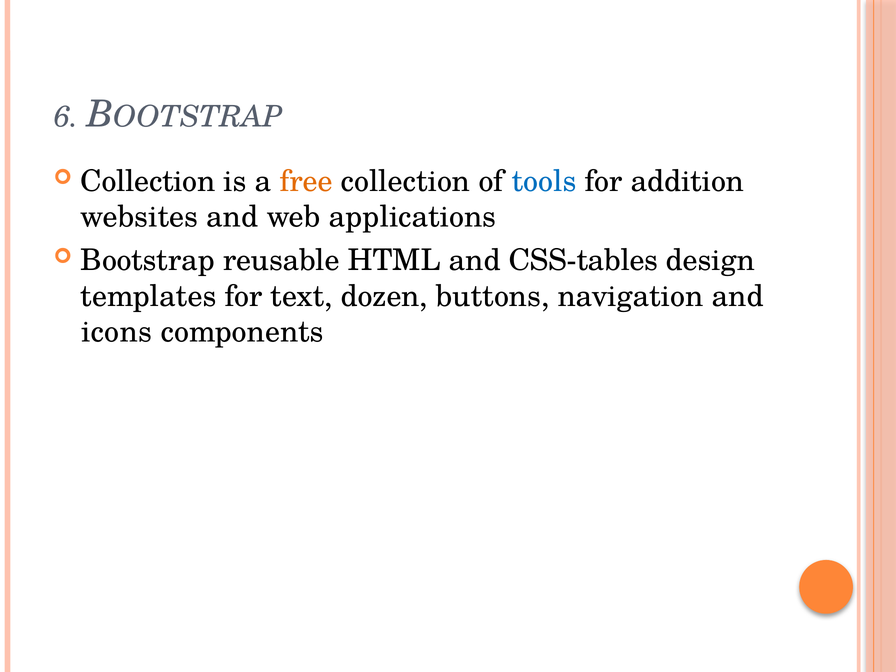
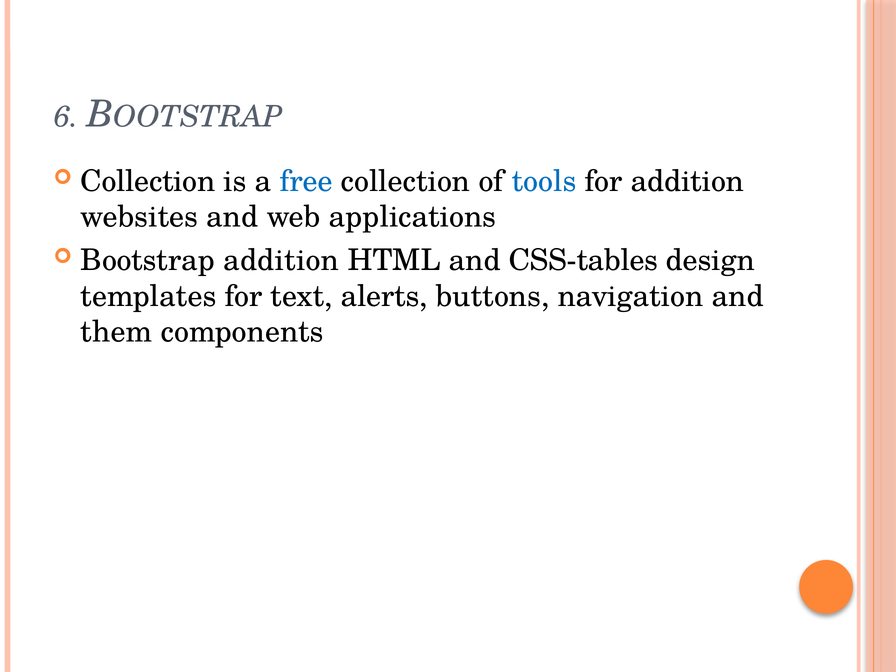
free colour: orange -> blue
Bootstrap reusable: reusable -> addition
dozen: dozen -> alerts
icons: icons -> them
